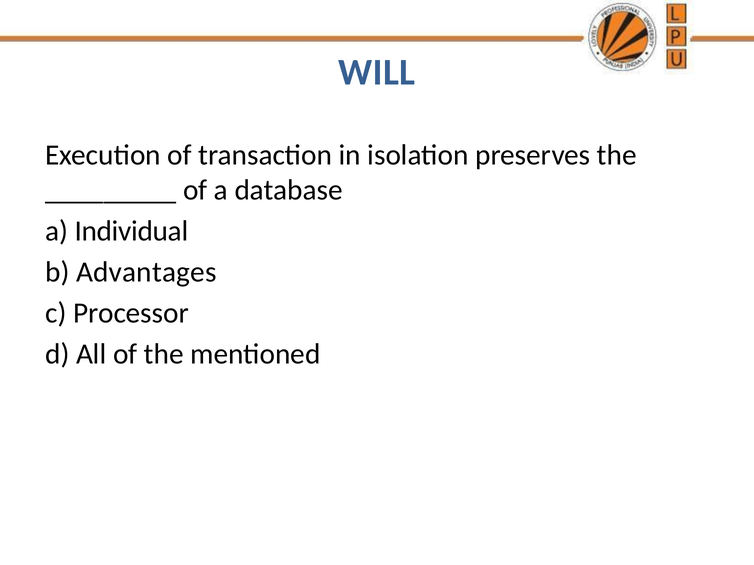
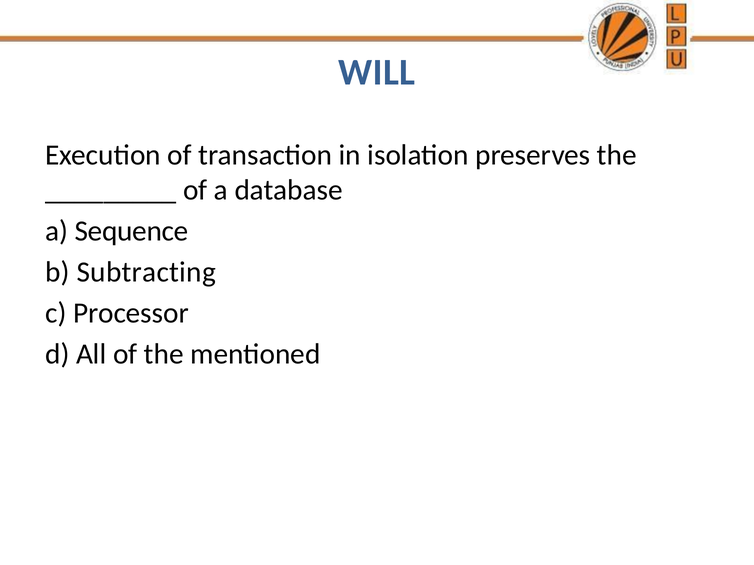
Individual: Individual -> Sequence
Advantages: Advantages -> Subtracting
